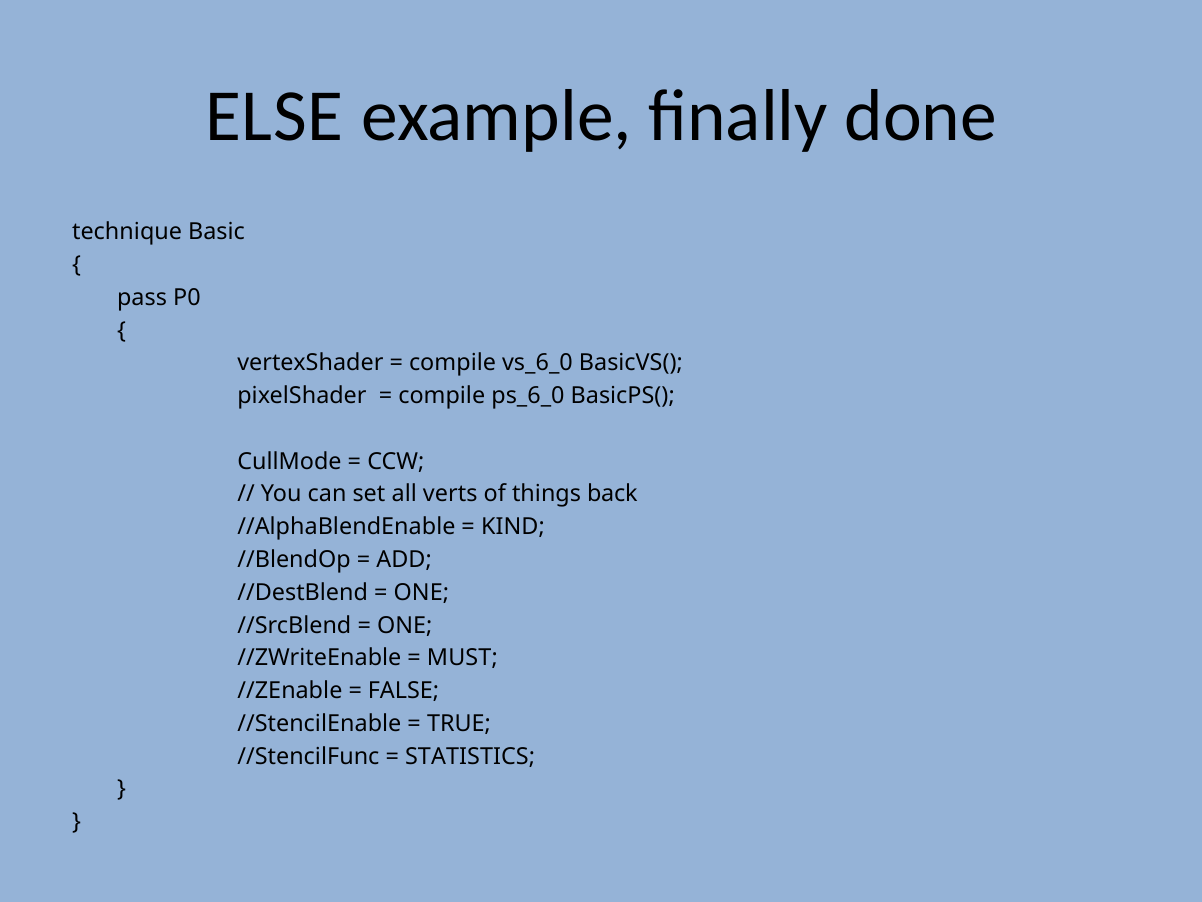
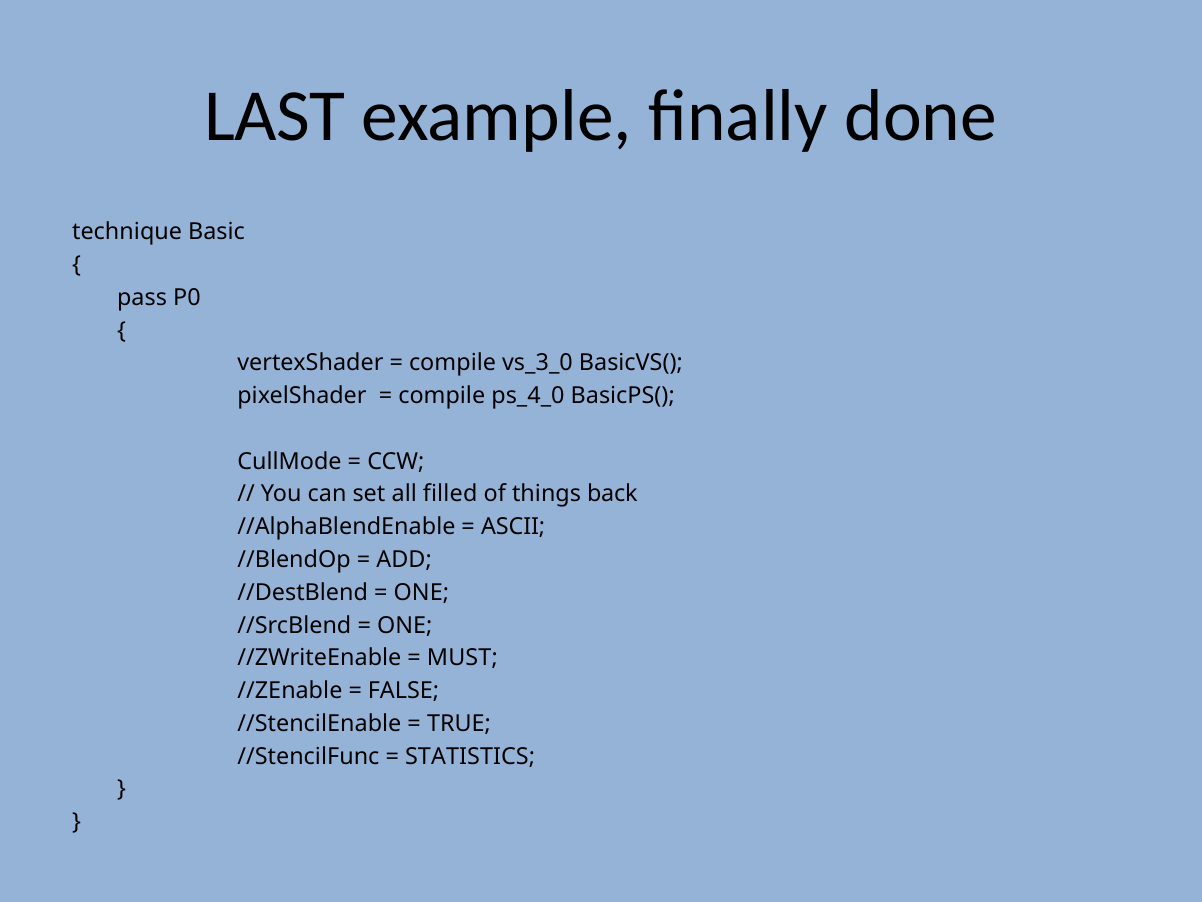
ELSE: ELSE -> LAST
vs_6_0: vs_6_0 -> vs_3_0
ps_6_0: ps_6_0 -> ps_4_0
verts: verts -> filled
KIND: KIND -> ASCII
